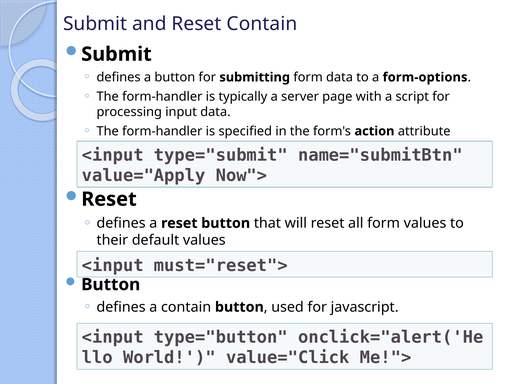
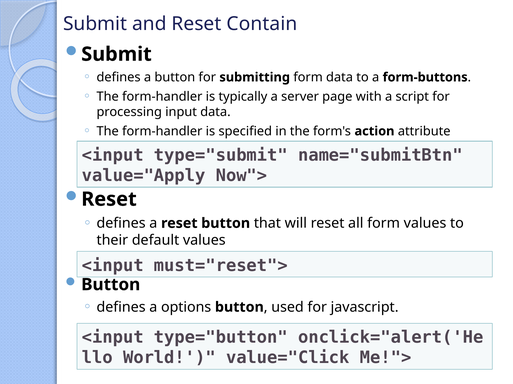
form-options: form-options -> form-buttons
a contain: contain -> options
